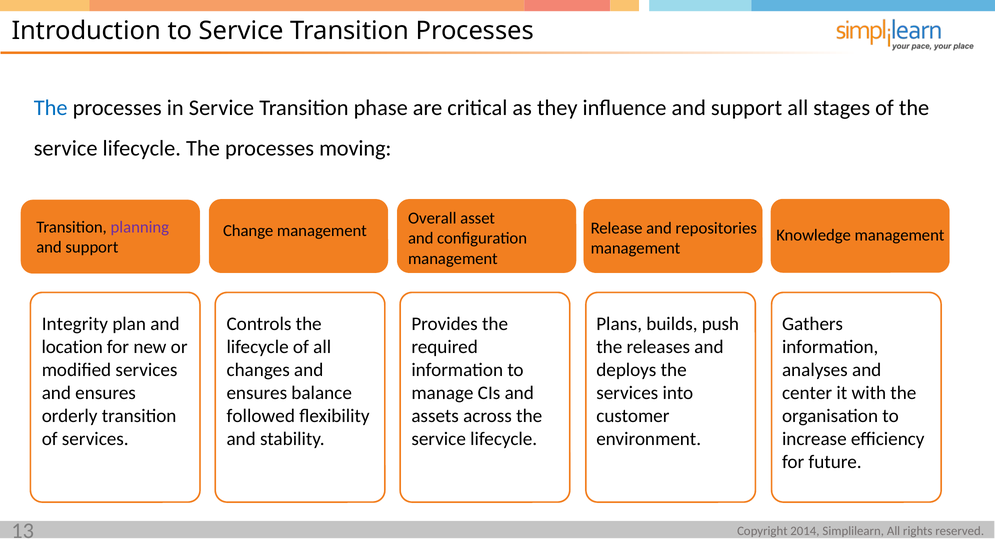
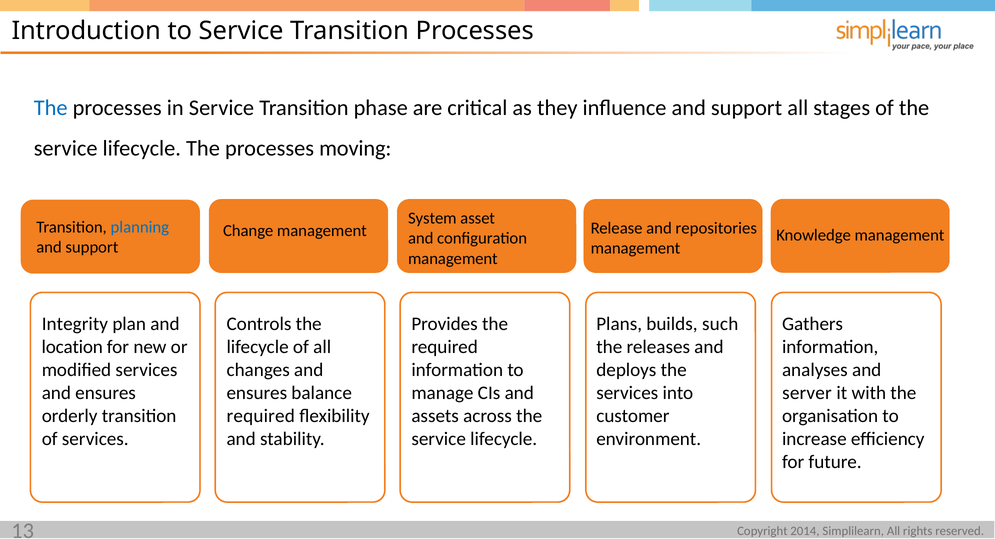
Overall: Overall -> System
planning colour: purple -> blue
push: push -> such
center: center -> server
followed at (261, 416): followed -> required
